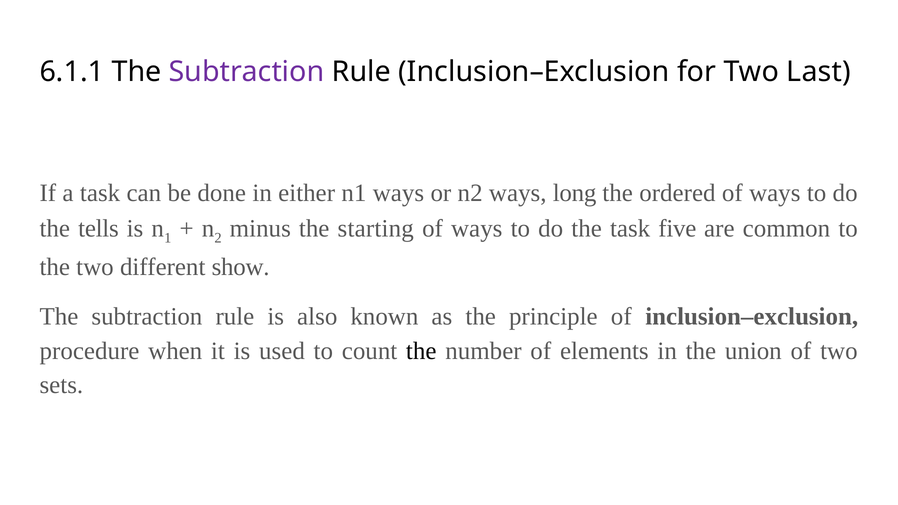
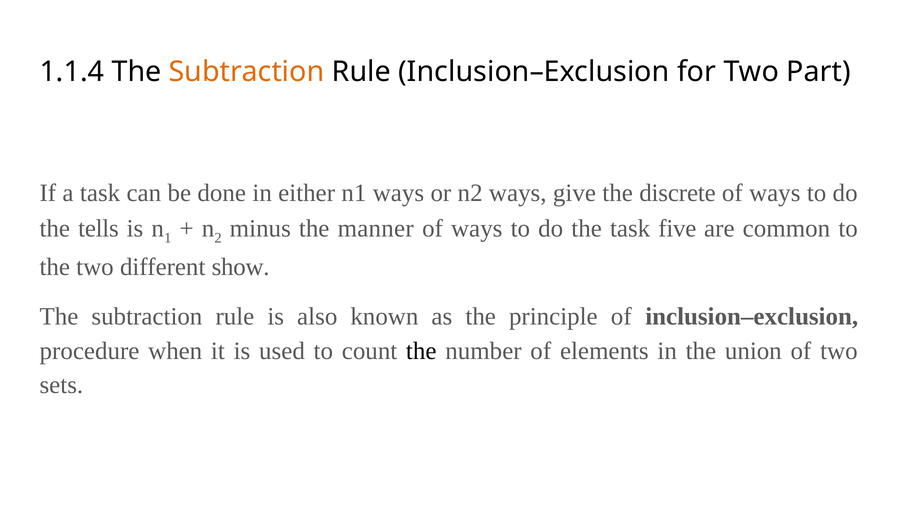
6.1.1: 6.1.1 -> 1.1.4
Subtraction at (247, 72) colour: purple -> orange
Last: Last -> Part
long: long -> give
ordered: ordered -> discrete
starting: starting -> manner
